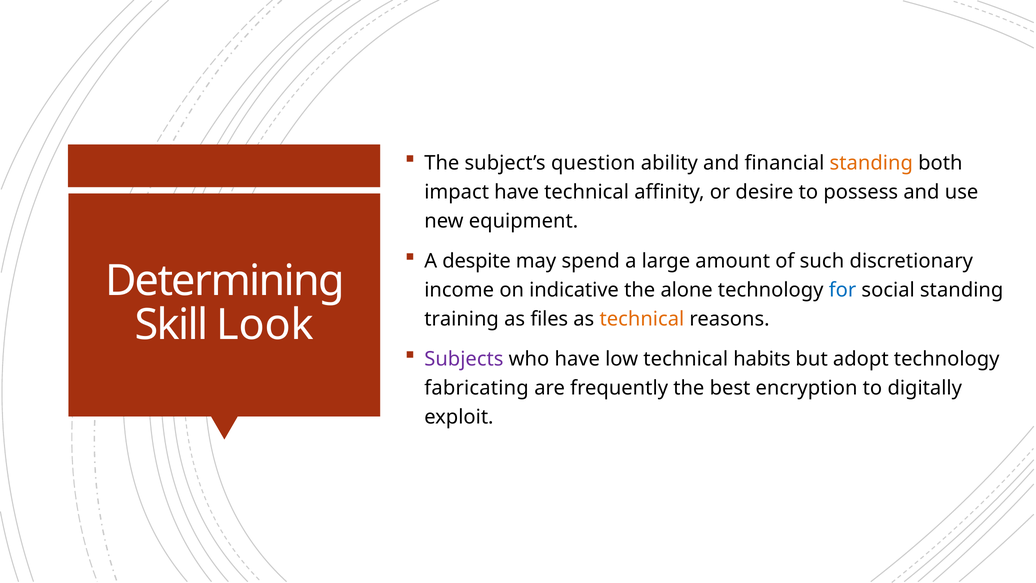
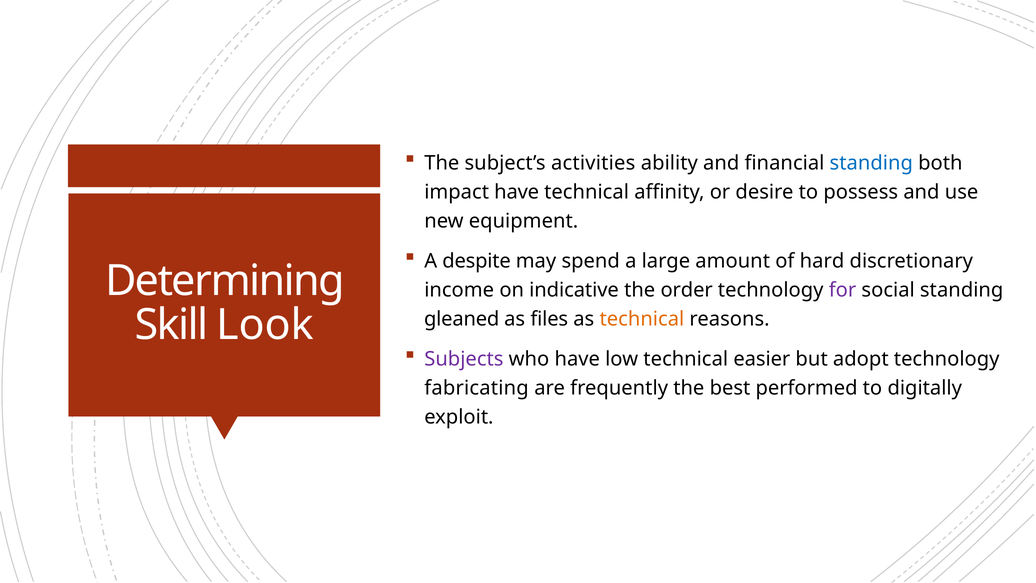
question: question -> activities
standing at (871, 163) colour: orange -> blue
such: such -> hard
alone: alone -> order
for colour: blue -> purple
training: training -> gleaned
habits: habits -> easier
encryption: encryption -> performed
